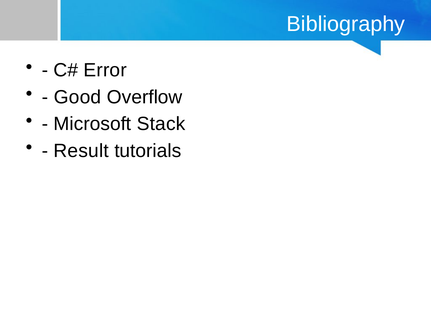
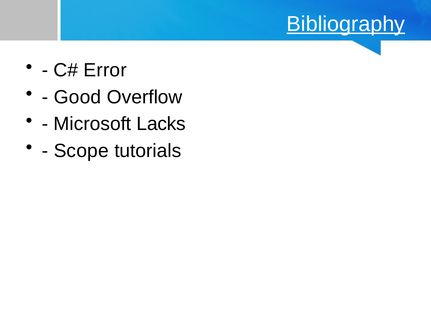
Bibliography underline: none -> present
Stack: Stack -> Lacks
Result: Result -> Scope
